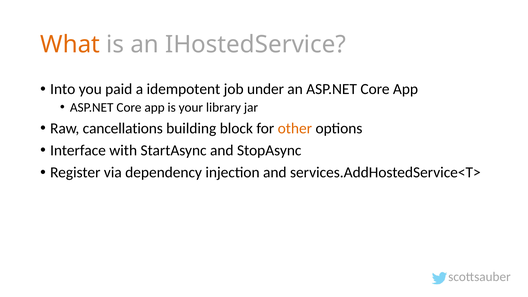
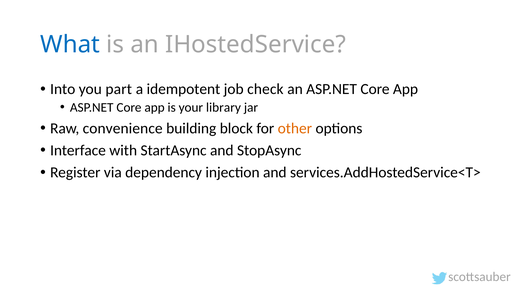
What colour: orange -> blue
paid: paid -> part
under: under -> check
cancellations: cancellations -> convenience
